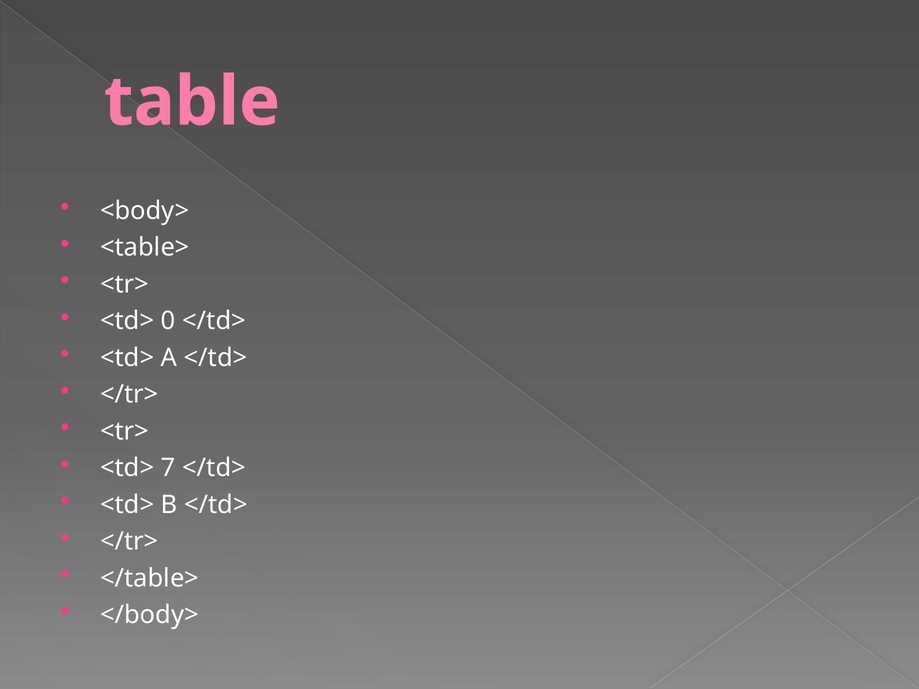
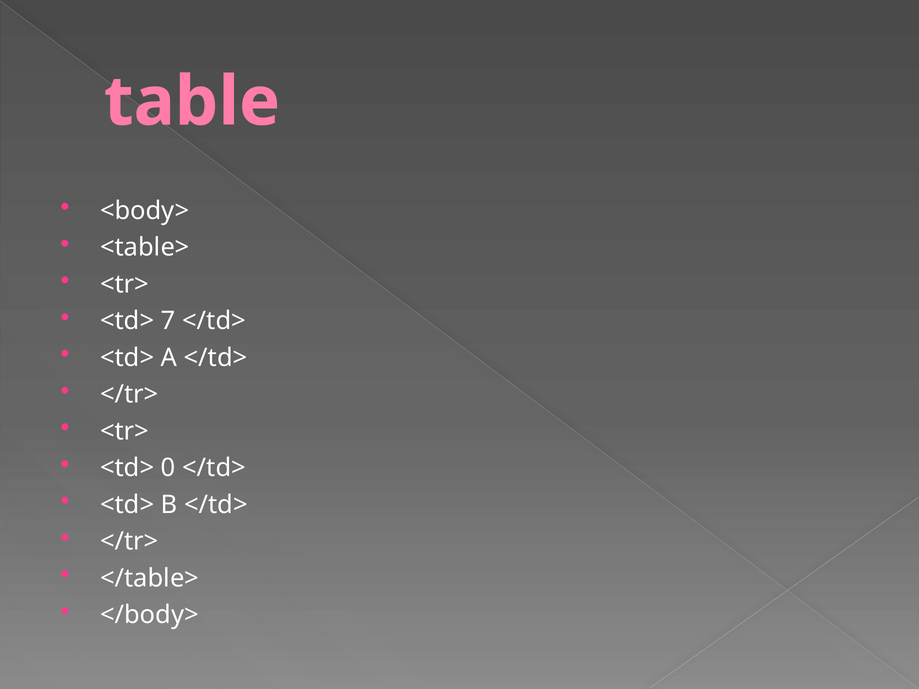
0: 0 -> 7
7: 7 -> 0
